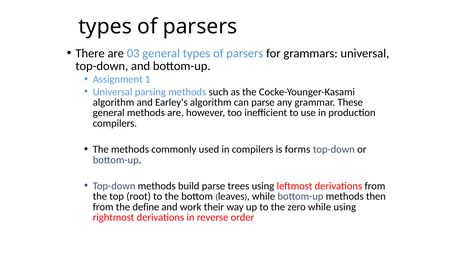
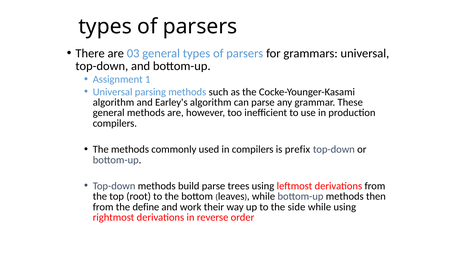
forms: forms -> prefix
zero: zero -> side
